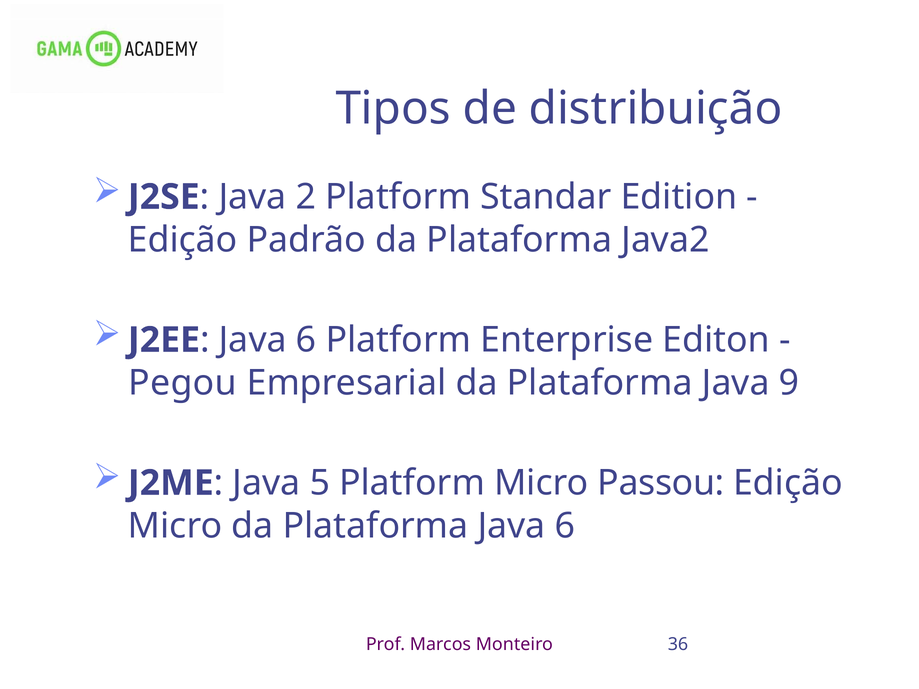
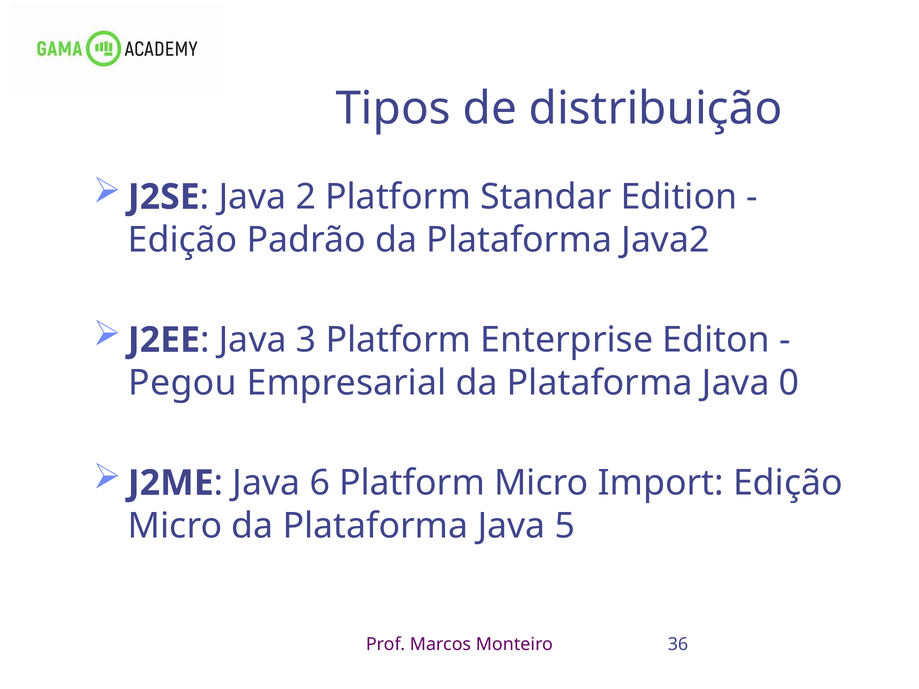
6 at (306, 340): 6 -> 3
9: 9 -> 0
5: 5 -> 6
Passou: Passou -> Import
Plataforma Java 6: 6 -> 5
